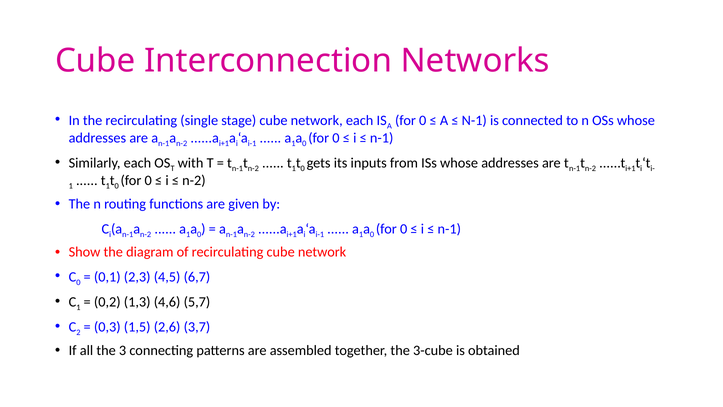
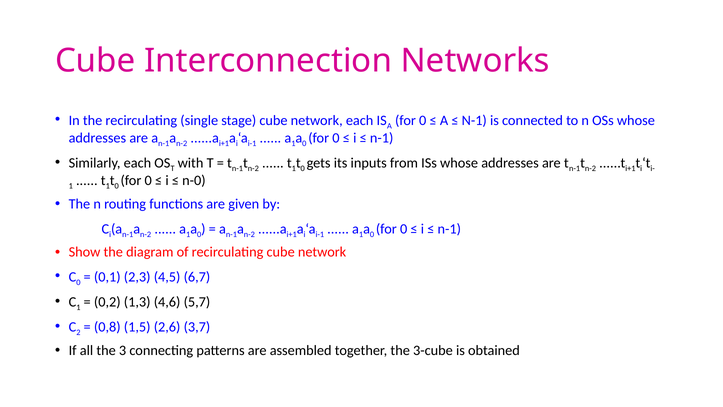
n-2 at (194, 181): n-2 -> n-0
0,3: 0,3 -> 0,8
